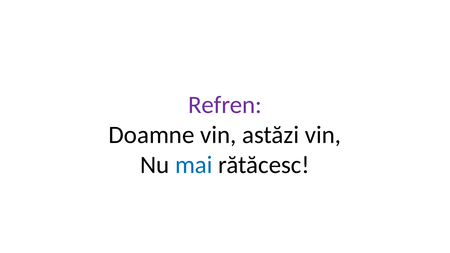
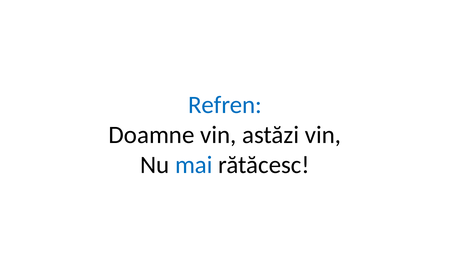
Refren colour: purple -> blue
